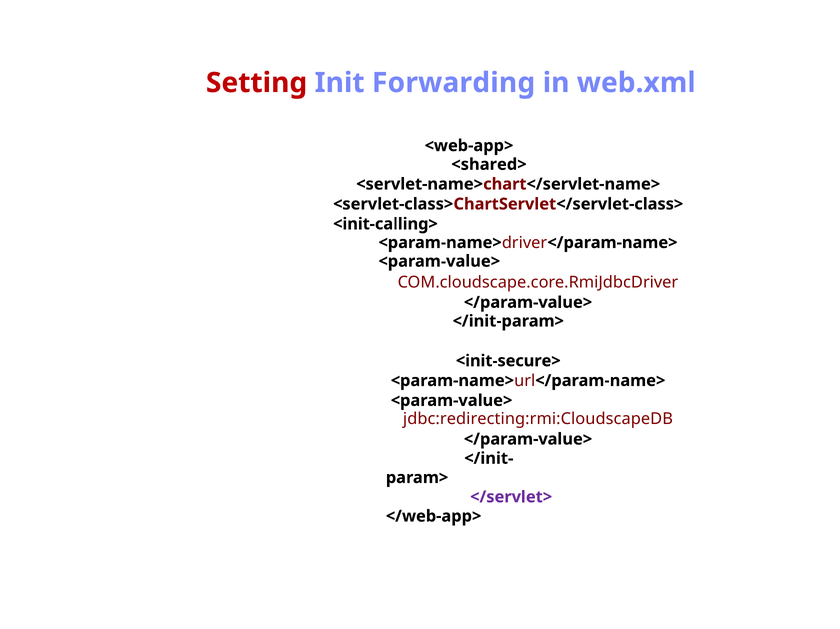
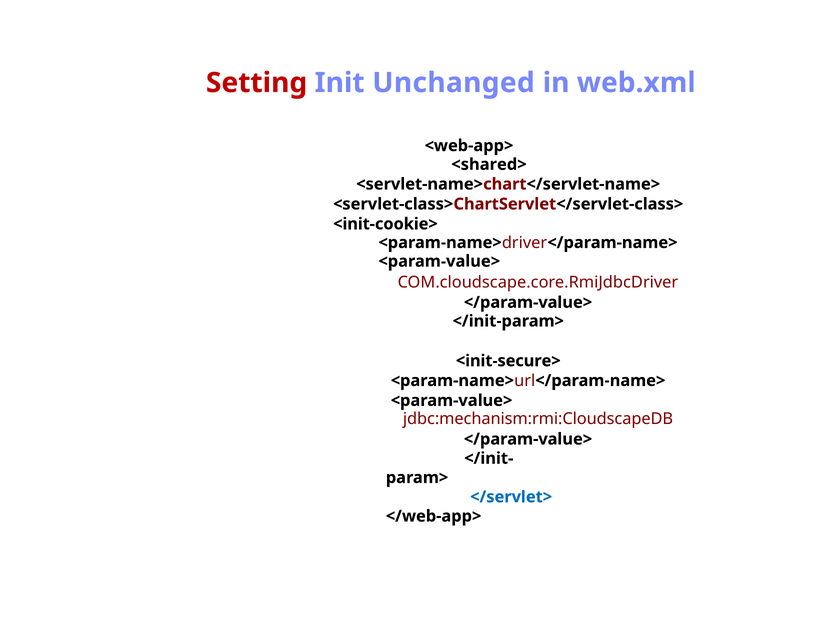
Forwarding: Forwarding -> Unchanged
<init-calling>: <init-calling> -> <init-cookie>
jdbc:redirecting:rmi:CloudscapeDB: jdbc:redirecting:rmi:CloudscapeDB -> jdbc:mechanism:rmi:CloudscapeDB
</servlet> colour: purple -> blue
